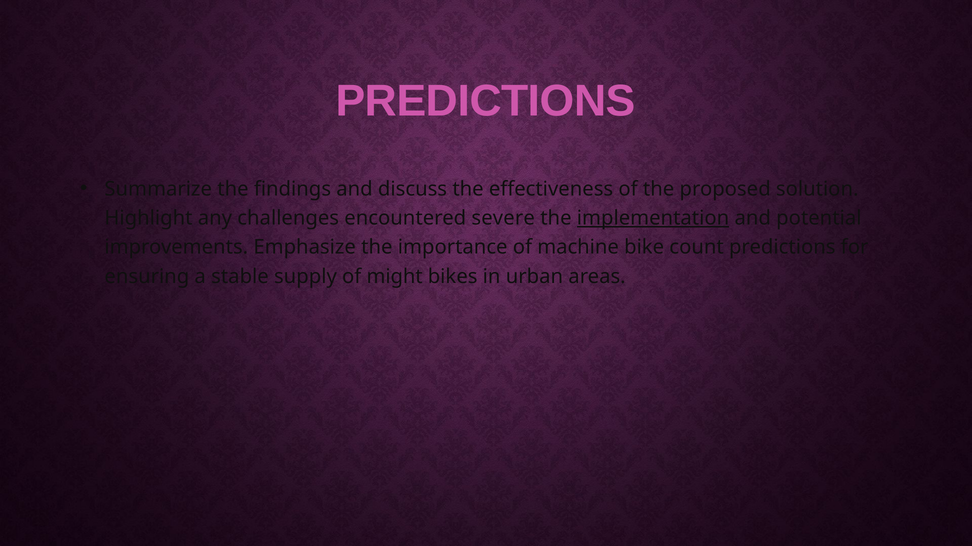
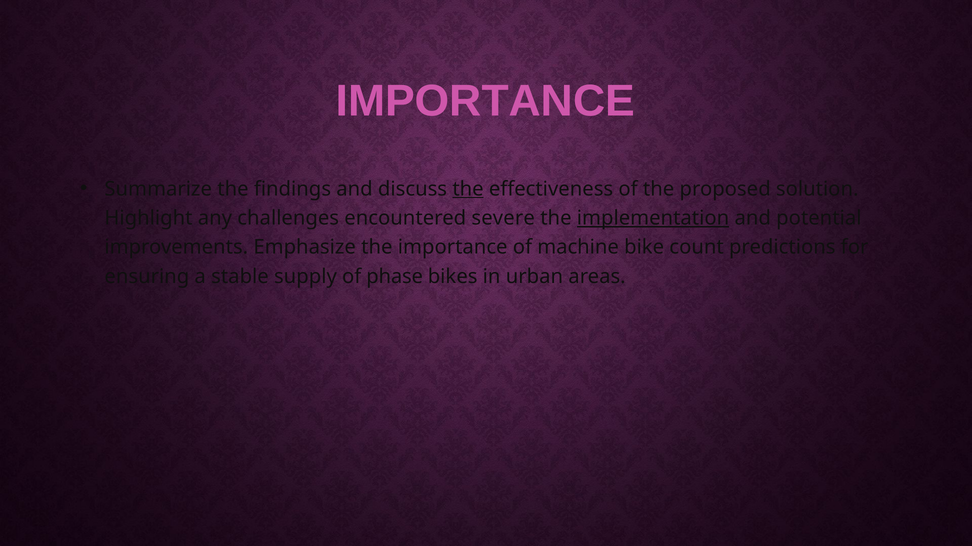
PREDICTIONS at (486, 101): PREDICTIONS -> IMPORTANCE
the at (468, 189) underline: none -> present
might: might -> phase
